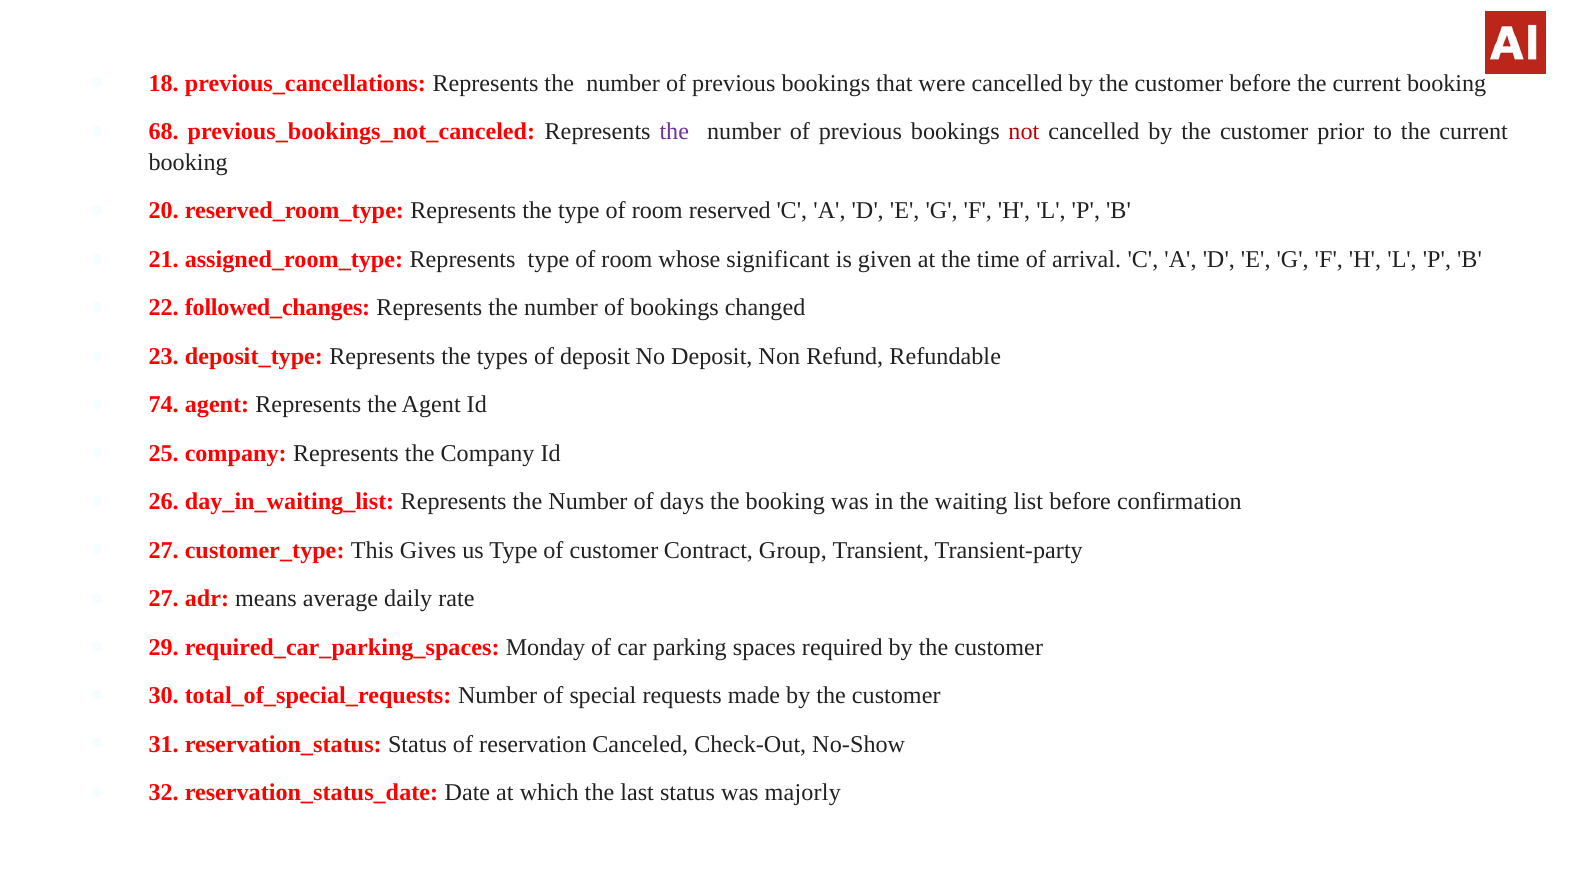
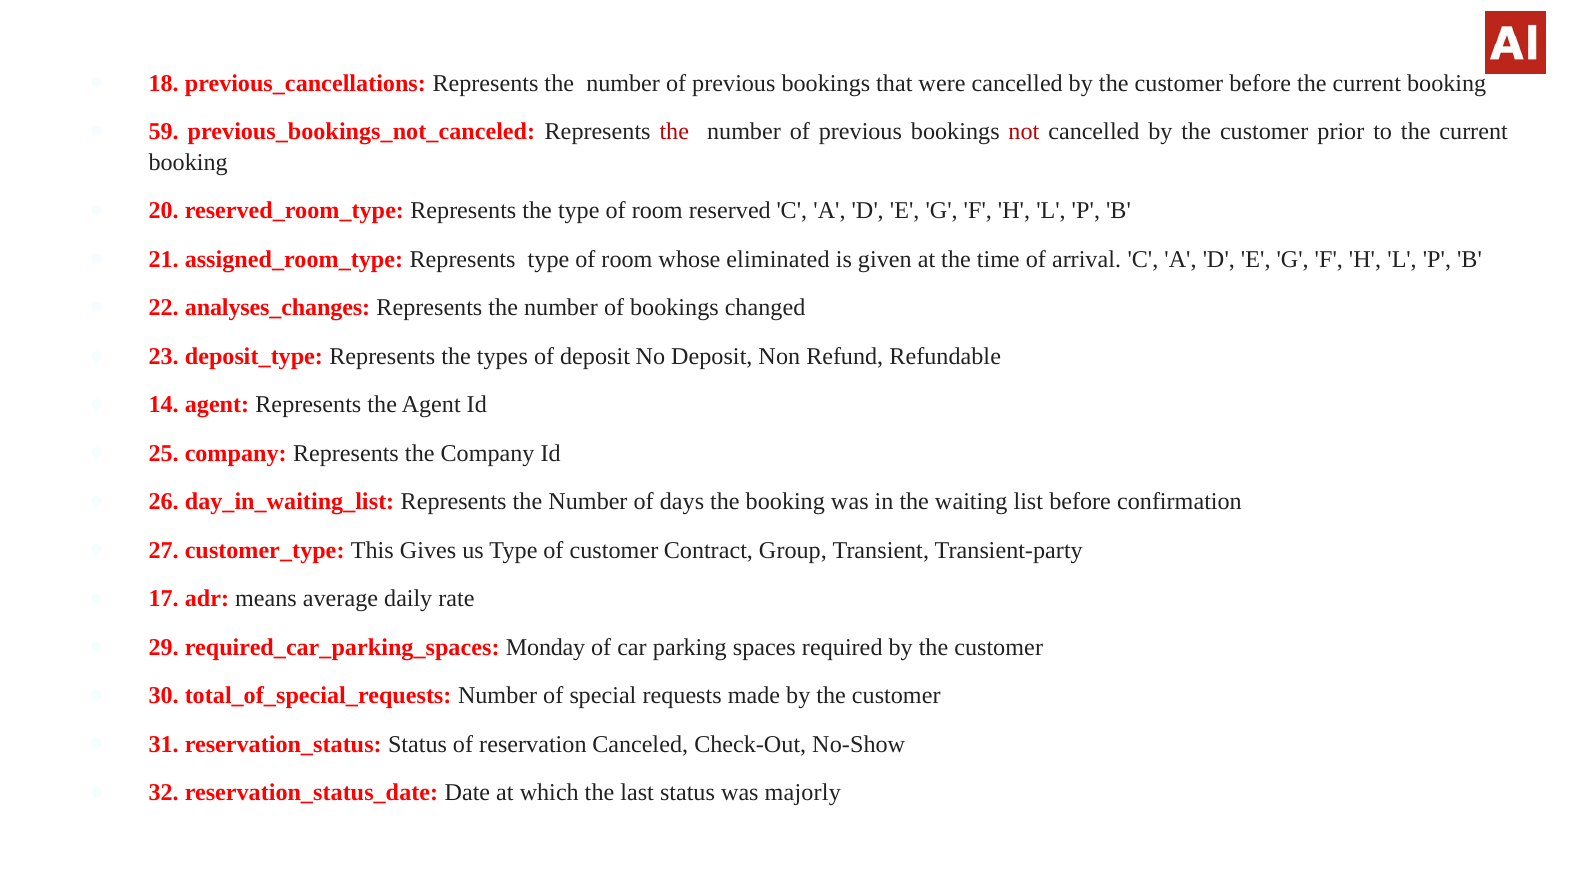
68: 68 -> 59
the at (674, 132) colour: purple -> red
significant: significant -> eliminated
followed_changes: followed_changes -> analyses_changes
74: 74 -> 14
27 at (164, 599): 27 -> 17
